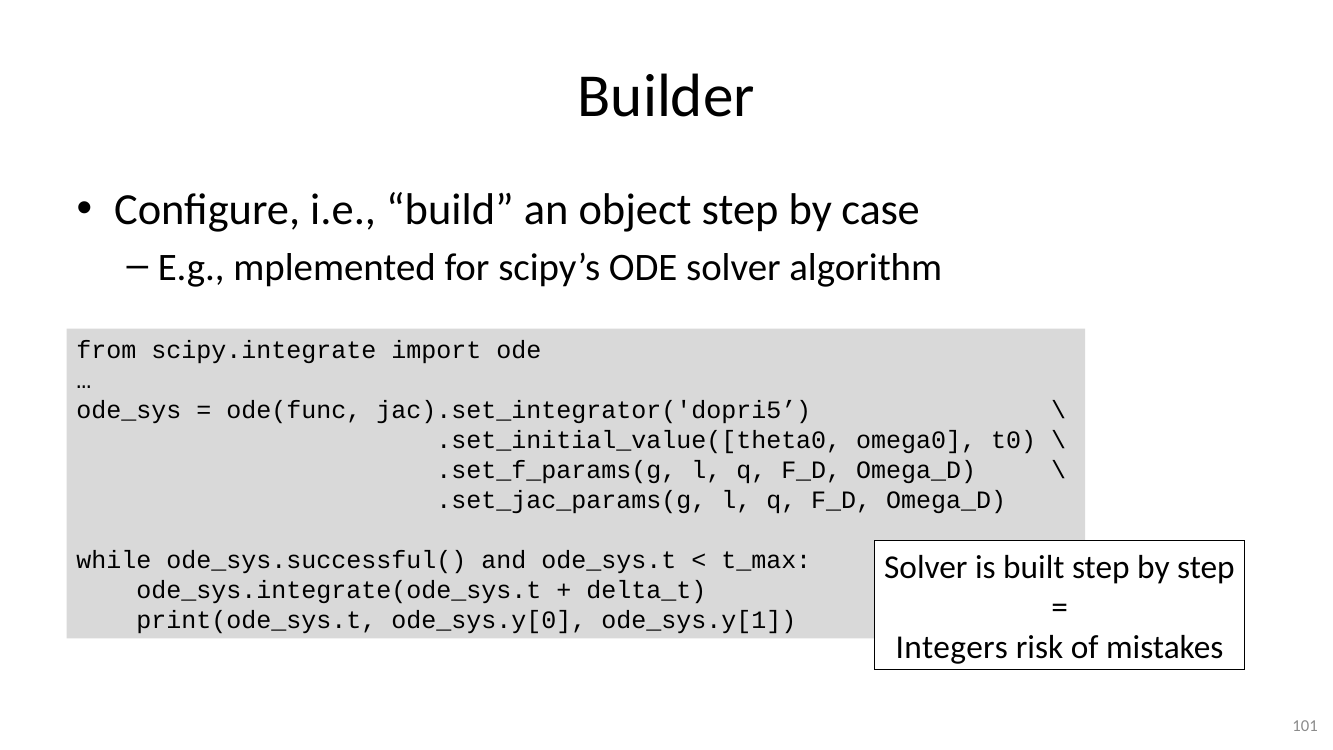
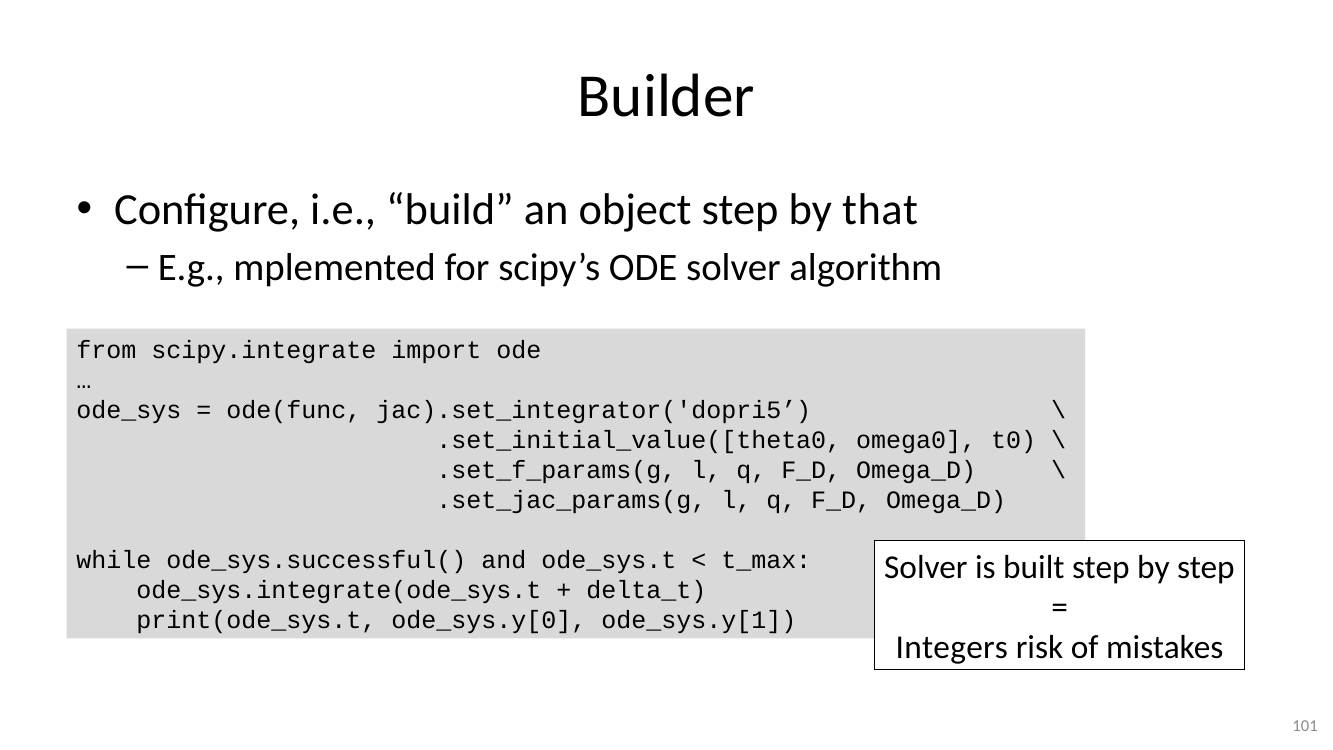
case: case -> that
